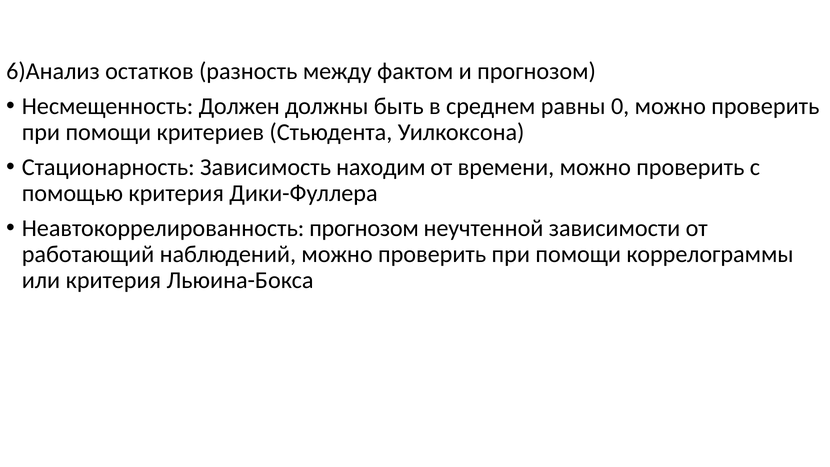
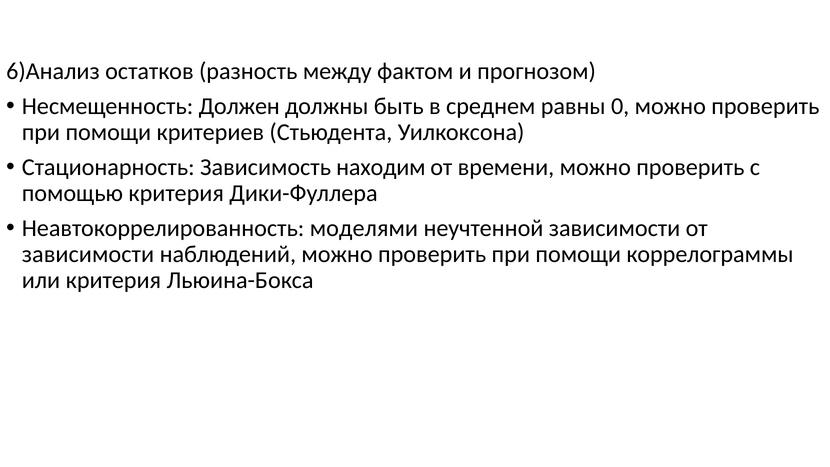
Неавтокоррелированность прогнозом: прогнозом -> моделями
работающий at (88, 254): работающий -> зависимости
